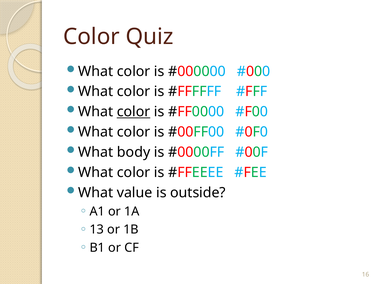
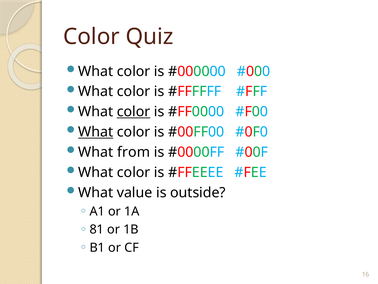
What at (96, 132) underline: none -> present
body: body -> from
13: 13 -> 81
